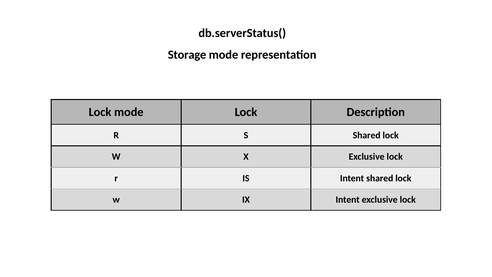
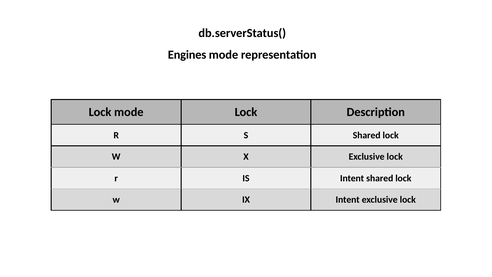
Storage: Storage -> Engines
